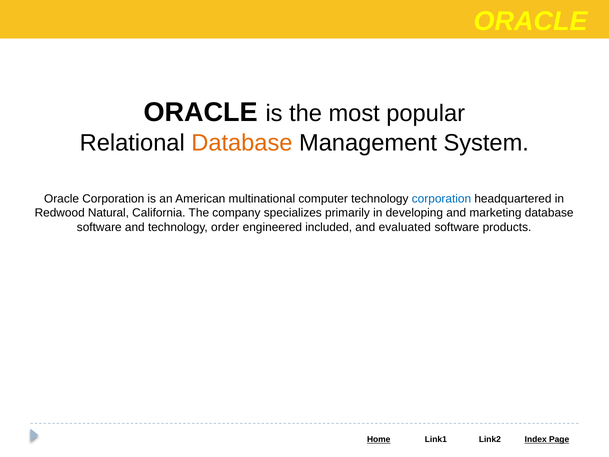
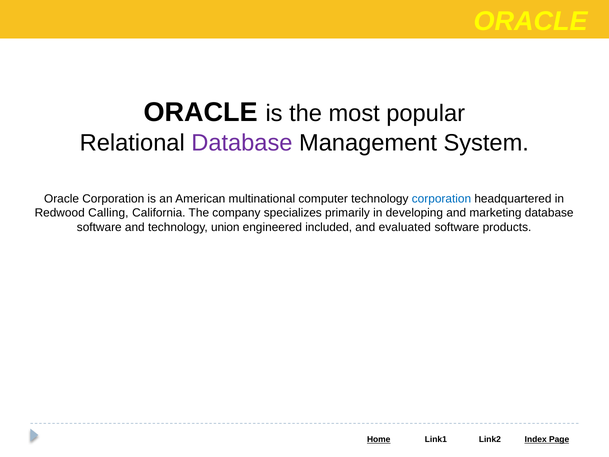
Database at (242, 143) colour: orange -> purple
Natural: Natural -> Calling
order: order -> union
